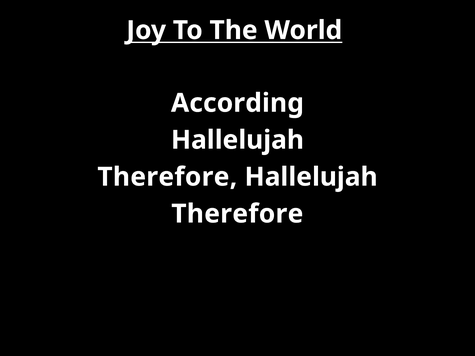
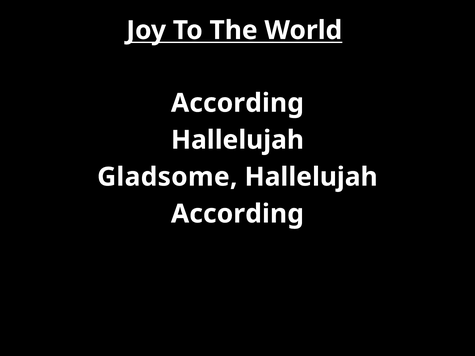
Therefore at (167, 177): Therefore -> Gladsome
Therefore at (237, 214): Therefore -> According
